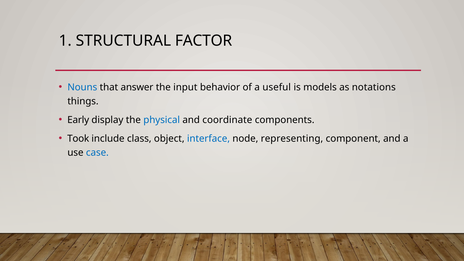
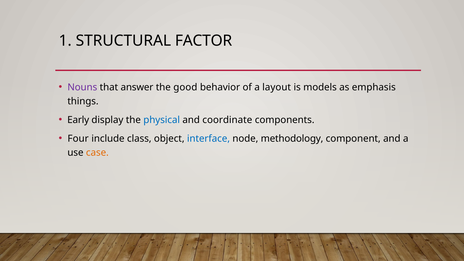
Nouns colour: blue -> purple
input: input -> good
useful: useful -> layout
notations: notations -> emphasis
Took: Took -> Four
representing: representing -> methodology
case colour: blue -> orange
